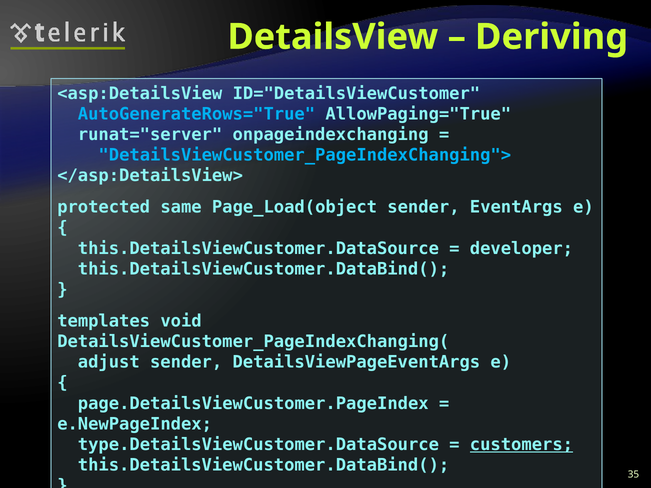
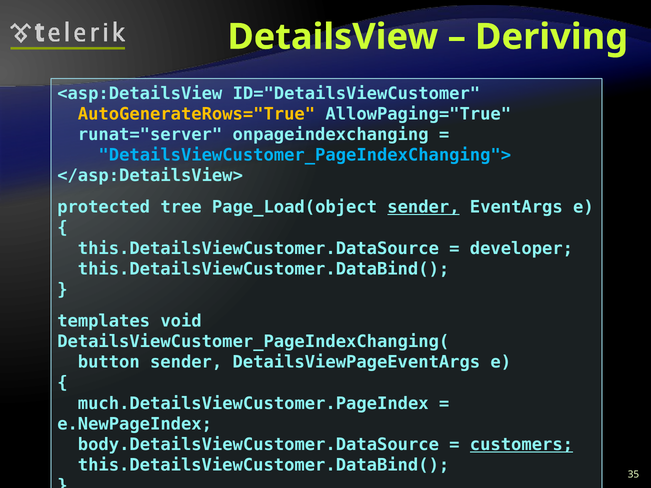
AutoGenerateRows="True colour: light blue -> yellow
same: same -> tree
sender at (423, 207) underline: none -> present
adjust: adjust -> button
page.DetailsViewCustomer.PageIndex: page.DetailsViewCustomer.PageIndex -> much.DetailsViewCustomer.PageIndex
type.DetailsViewCustomer.DataSource: type.DetailsViewCustomer.DataSource -> body.DetailsViewCustomer.DataSource
